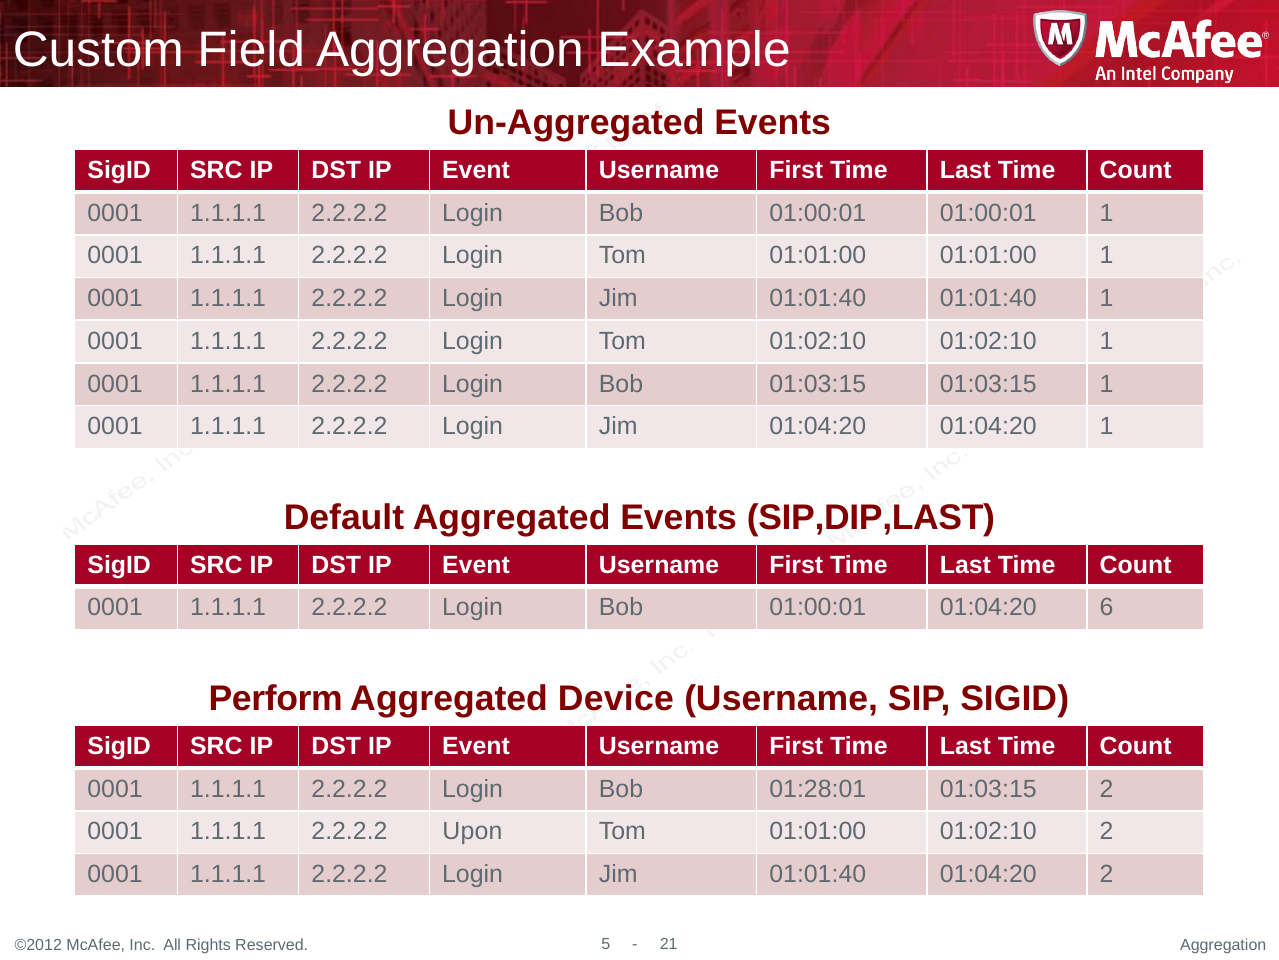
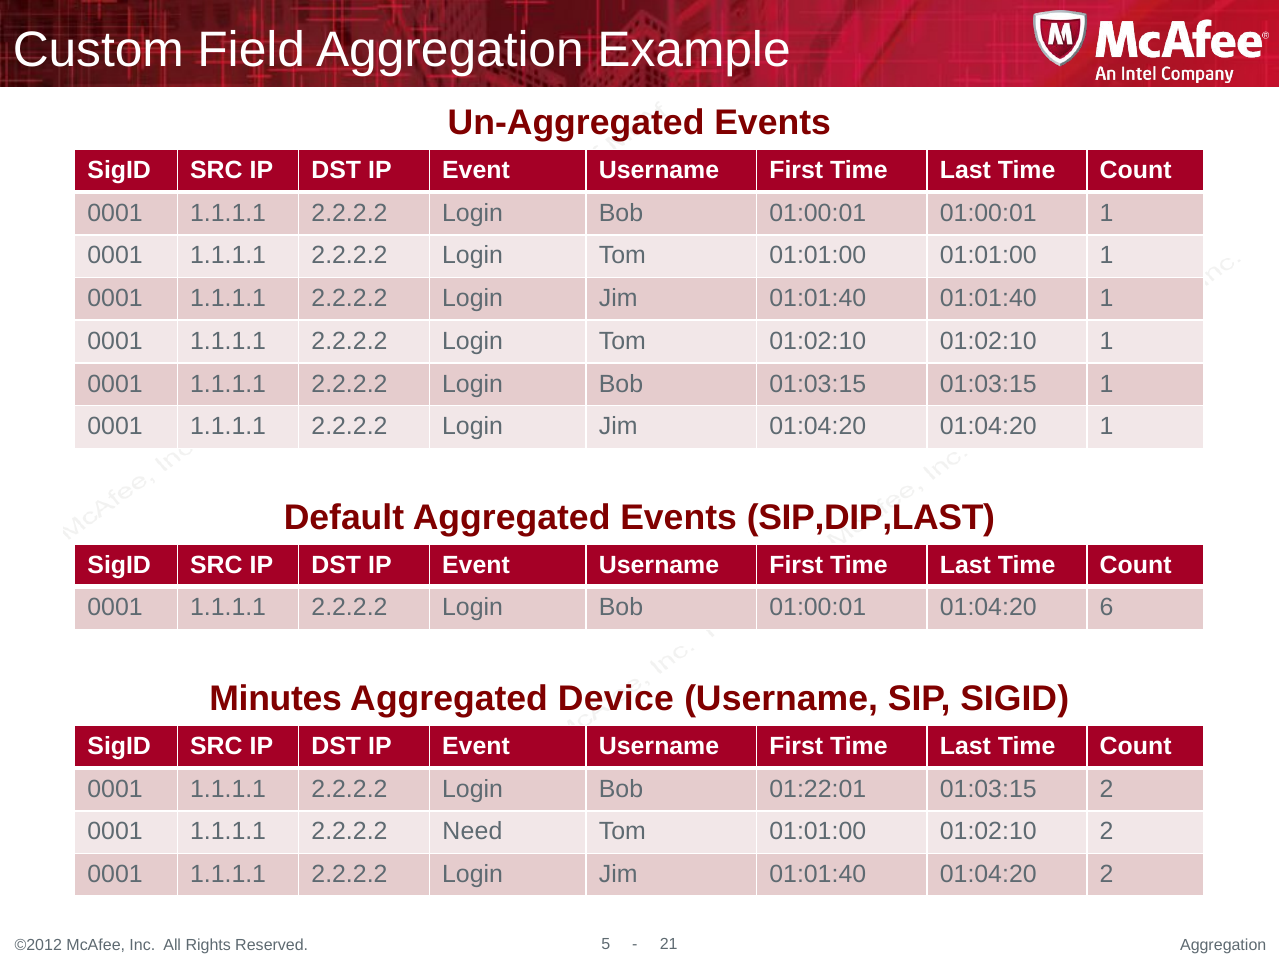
Perform: Perform -> Minutes
01:28:01: 01:28:01 -> 01:22:01
Upon: Upon -> Need
